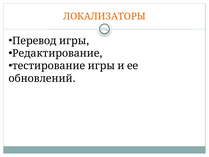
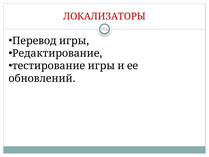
ЛОКАЛИЗАТОРЫ colour: orange -> red
